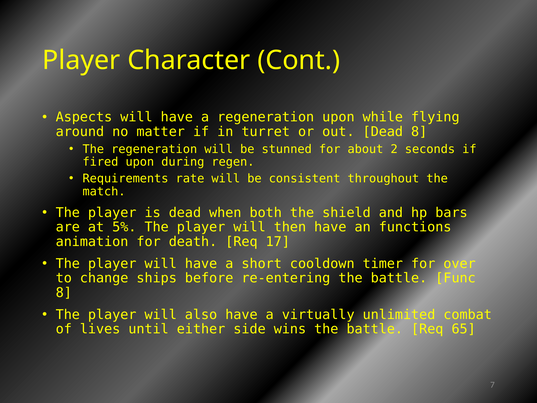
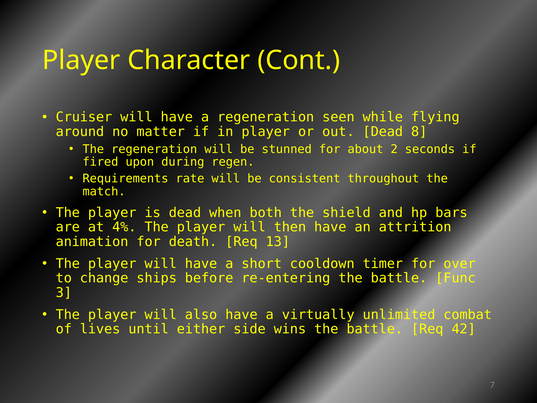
Aspects: Aspects -> Cruiser
regeneration upon: upon -> seen
in turret: turret -> player
5%: 5% -> 4%
functions: functions -> attrition
17: 17 -> 13
8 at (64, 292): 8 -> 3
65: 65 -> 42
